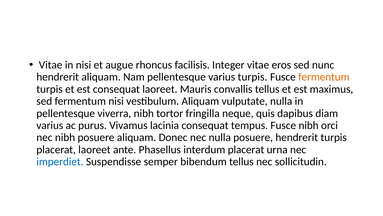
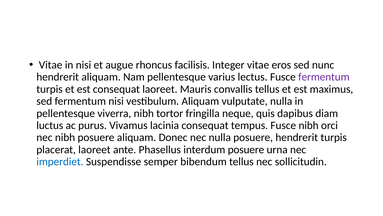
varius turpis: turpis -> lectus
fermentum at (324, 77) colour: orange -> purple
varius at (50, 125): varius -> luctus
interdum placerat: placerat -> posuere
